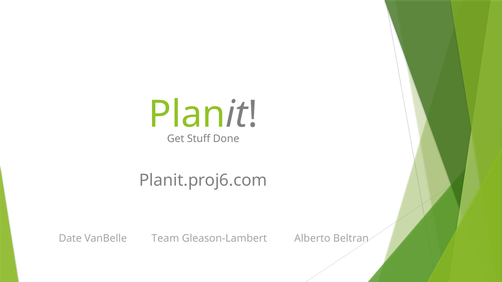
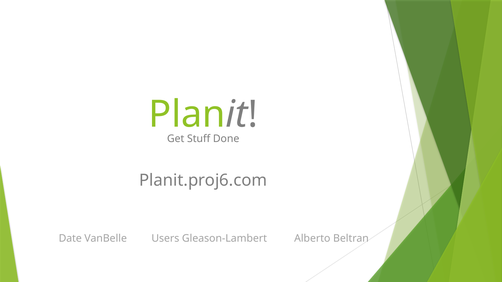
Team: Team -> Users
